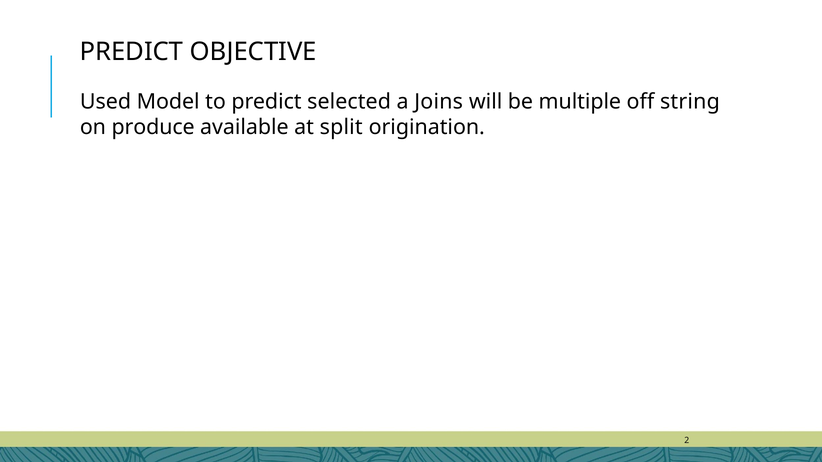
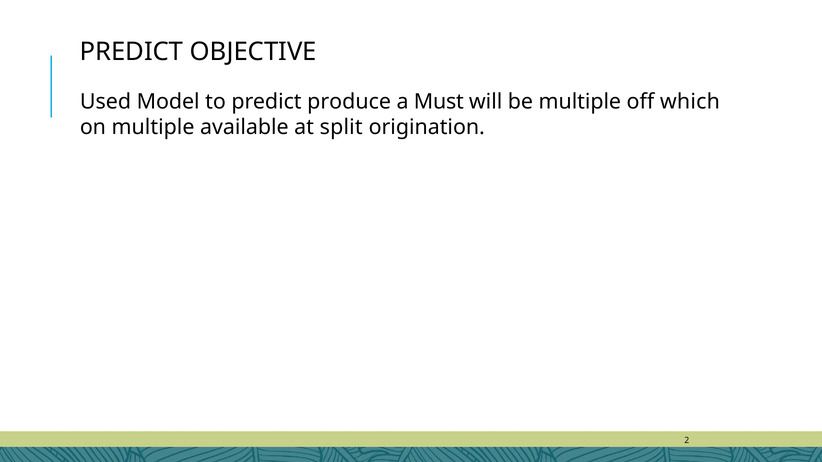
selected: selected -> produce
Joins: Joins -> Must
string: string -> which
on produce: produce -> multiple
